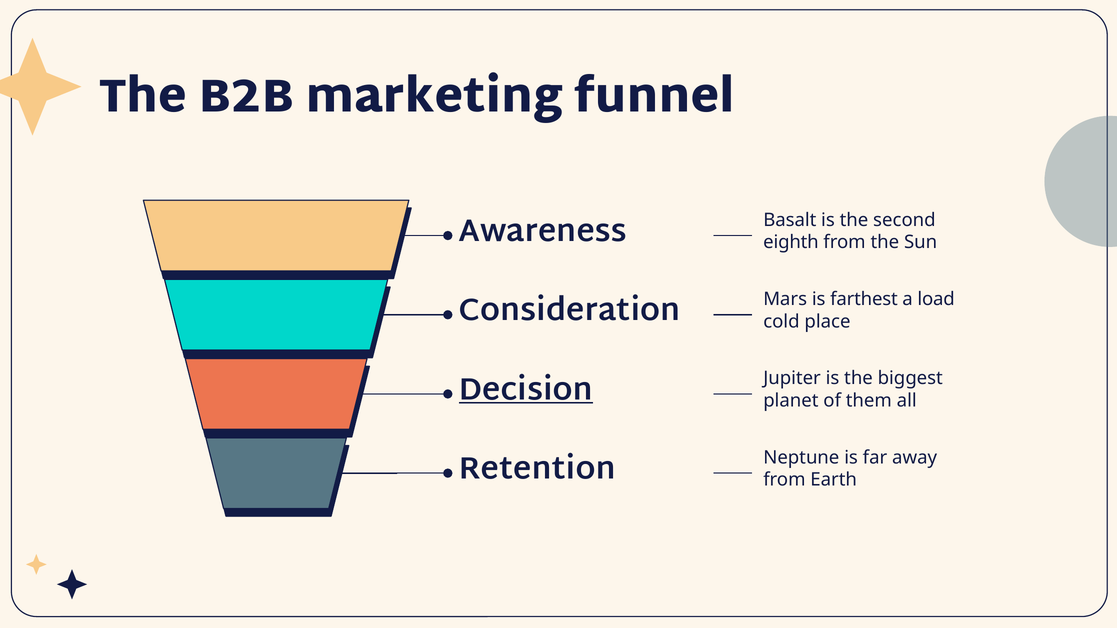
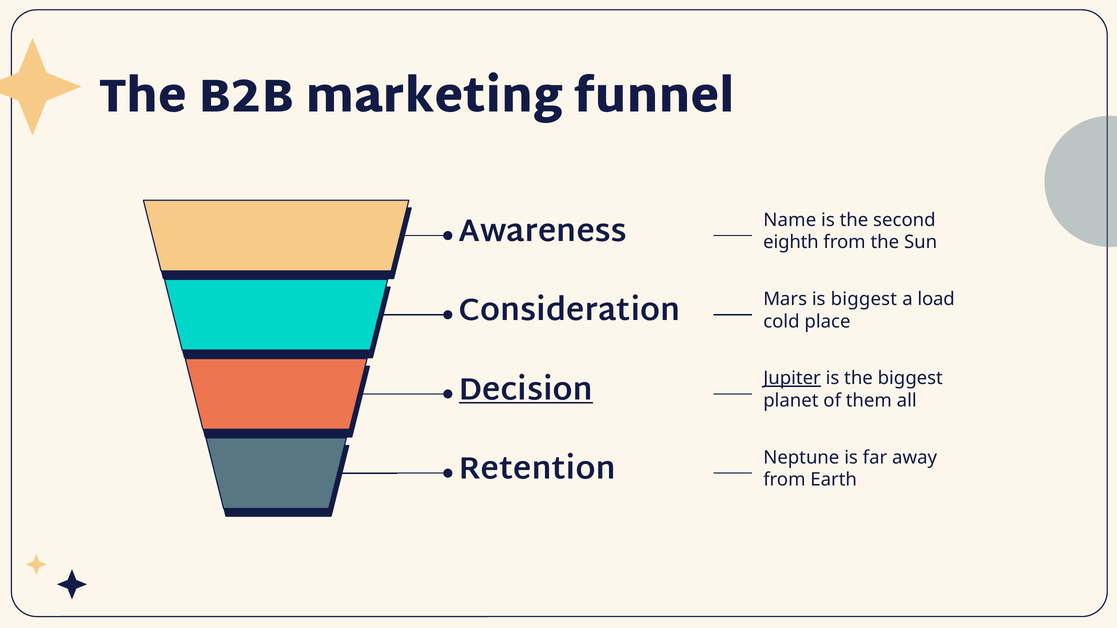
Basalt: Basalt -> Name
is farthest: farthest -> biggest
Jupiter underline: none -> present
